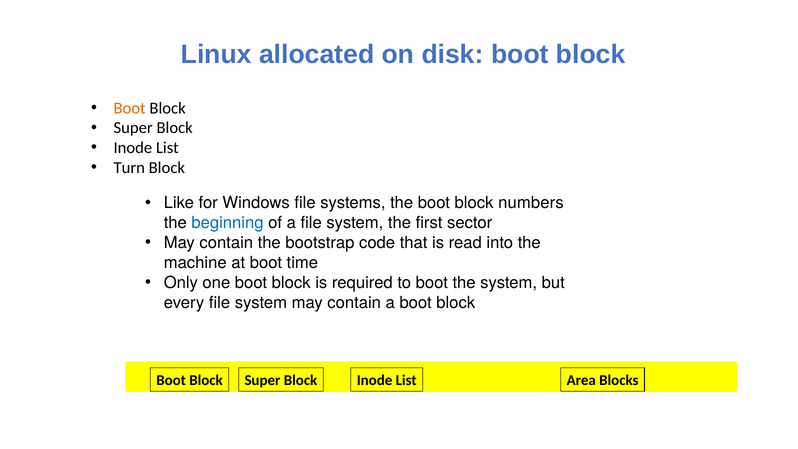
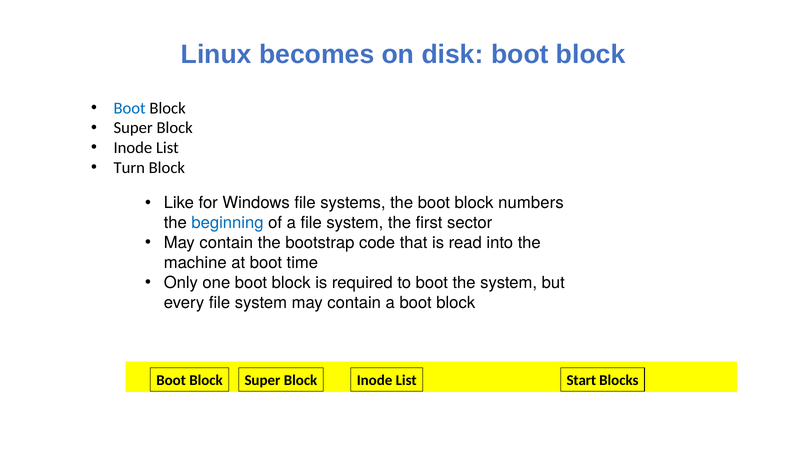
allocated: allocated -> becomes
Boot at (130, 108) colour: orange -> blue
Area: Area -> Start
